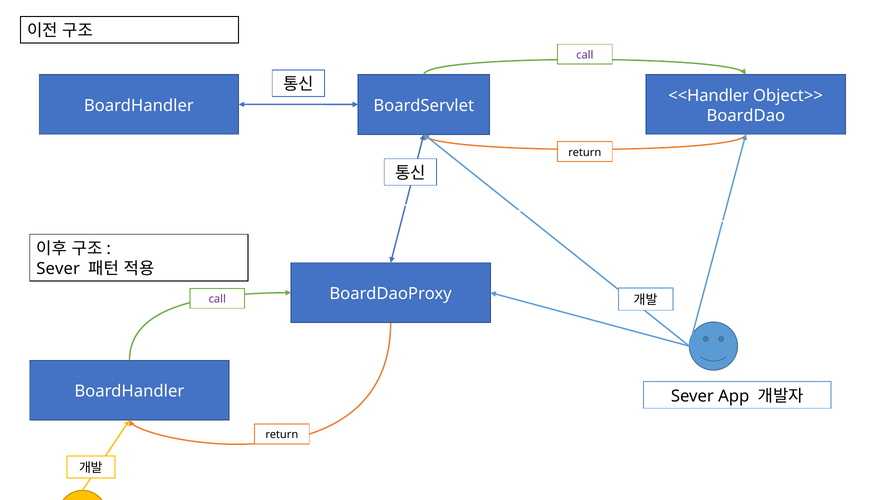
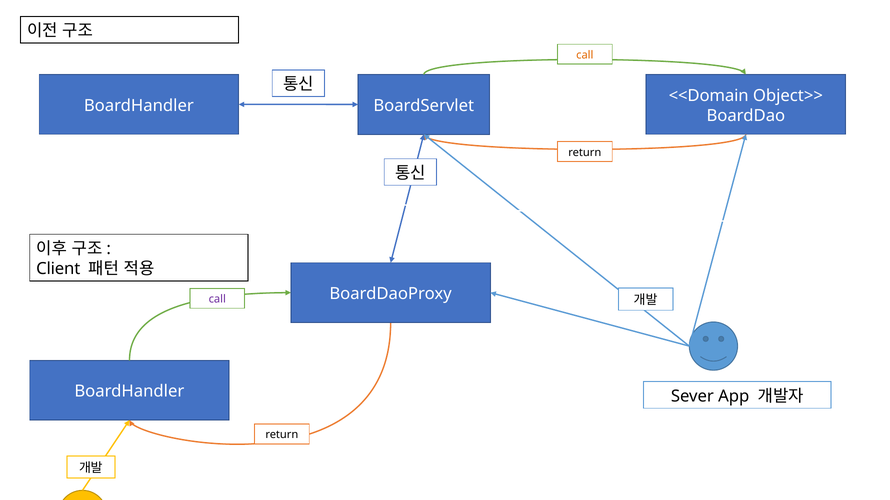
call at (585, 55) colour: purple -> orange
<<Handler: <<Handler -> <<Domain
Sever at (58, 269): Sever -> Client
